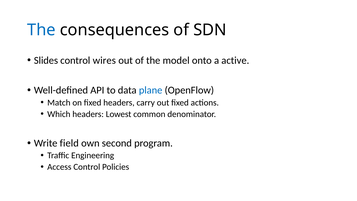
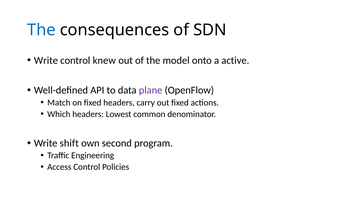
Slides at (46, 60): Slides -> Write
wires: wires -> knew
plane colour: blue -> purple
field: field -> shift
